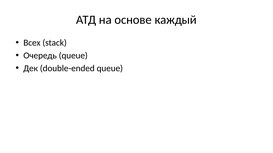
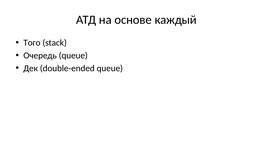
Всех: Всех -> Того
